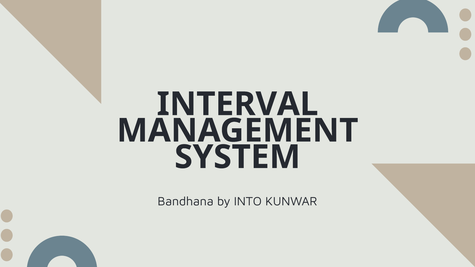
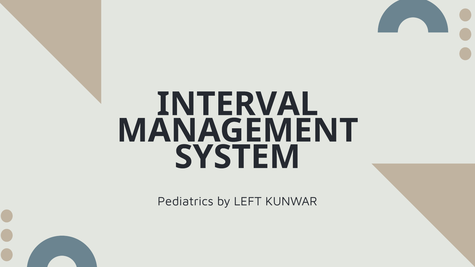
Bandhana: Bandhana -> Pediatrics
INTO: INTO -> LEFT
